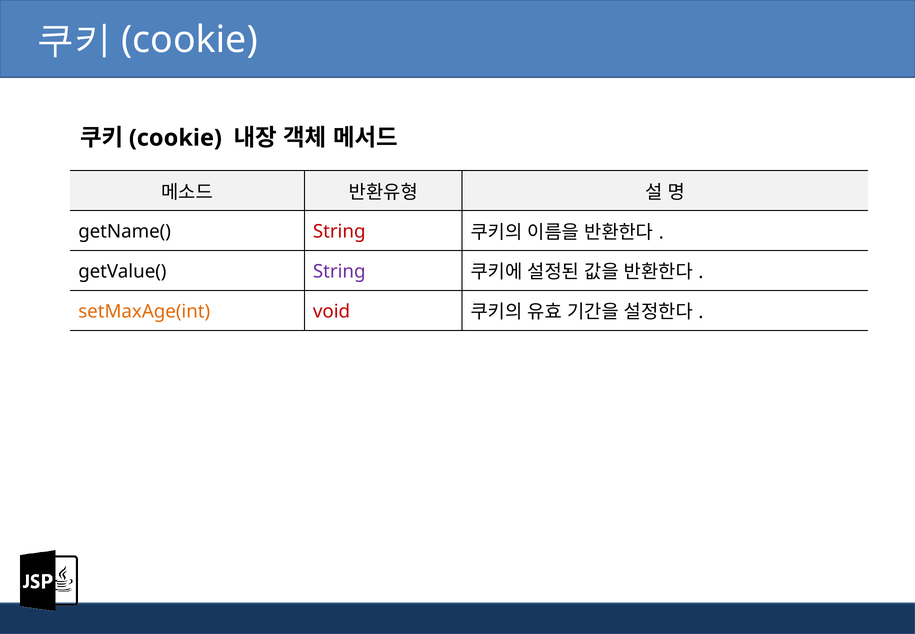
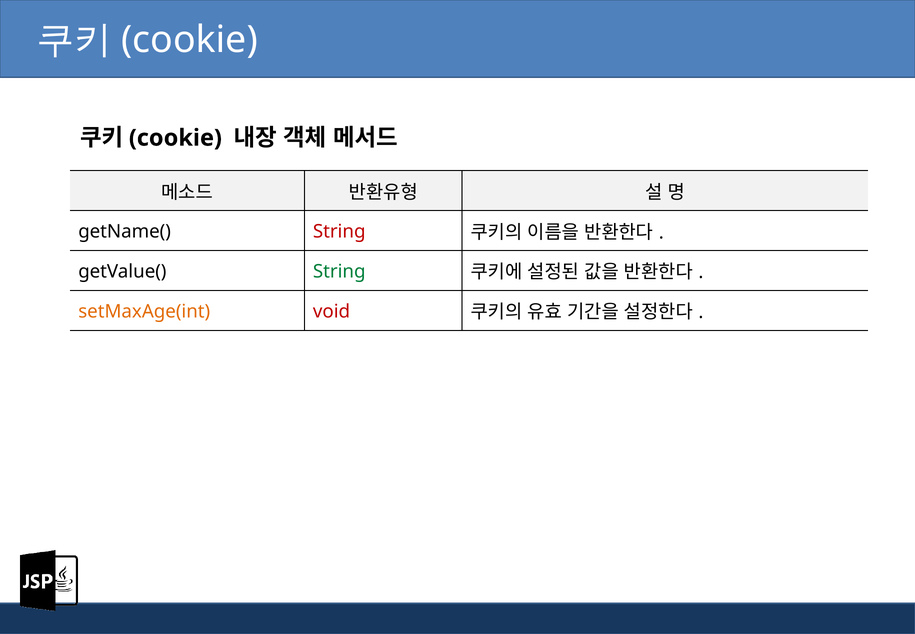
String at (339, 271) colour: purple -> green
